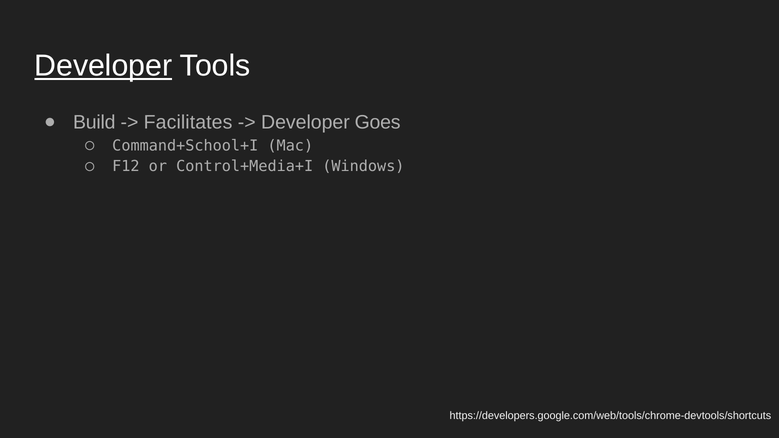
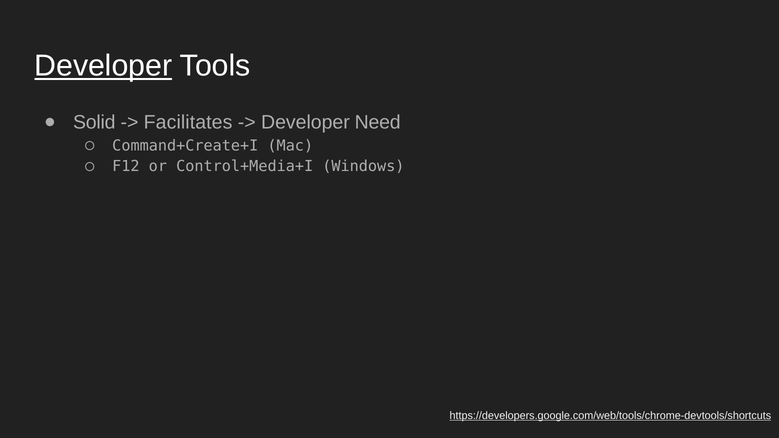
Build: Build -> Solid
Goes: Goes -> Need
Command+School+I: Command+School+I -> Command+Create+I
https://developers.google.com/web/tools/chrome-devtools/shortcuts underline: none -> present
